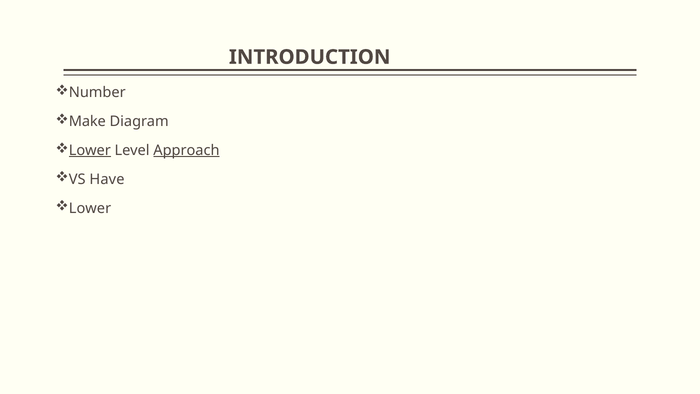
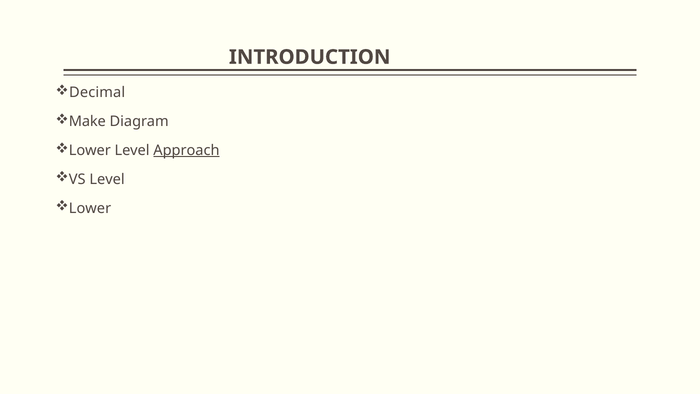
Number: Number -> Decimal
Lower at (90, 150) underline: present -> none
VS Have: Have -> Level
